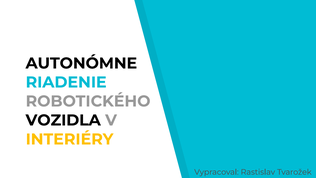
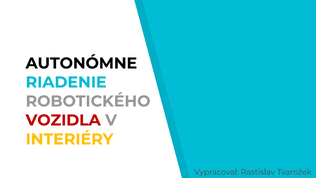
VOZIDLA colour: black -> red
